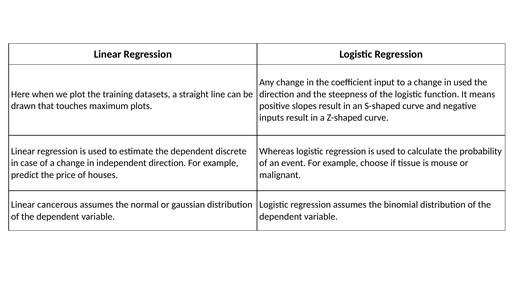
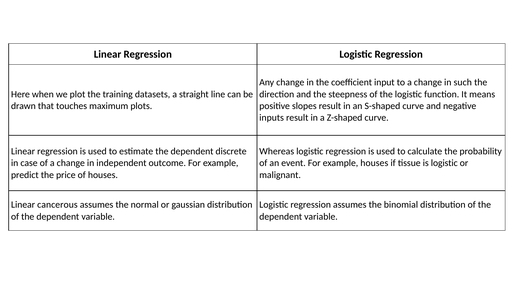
in used: used -> such
independent direction: direction -> outcome
example choose: choose -> houses
is mouse: mouse -> logistic
